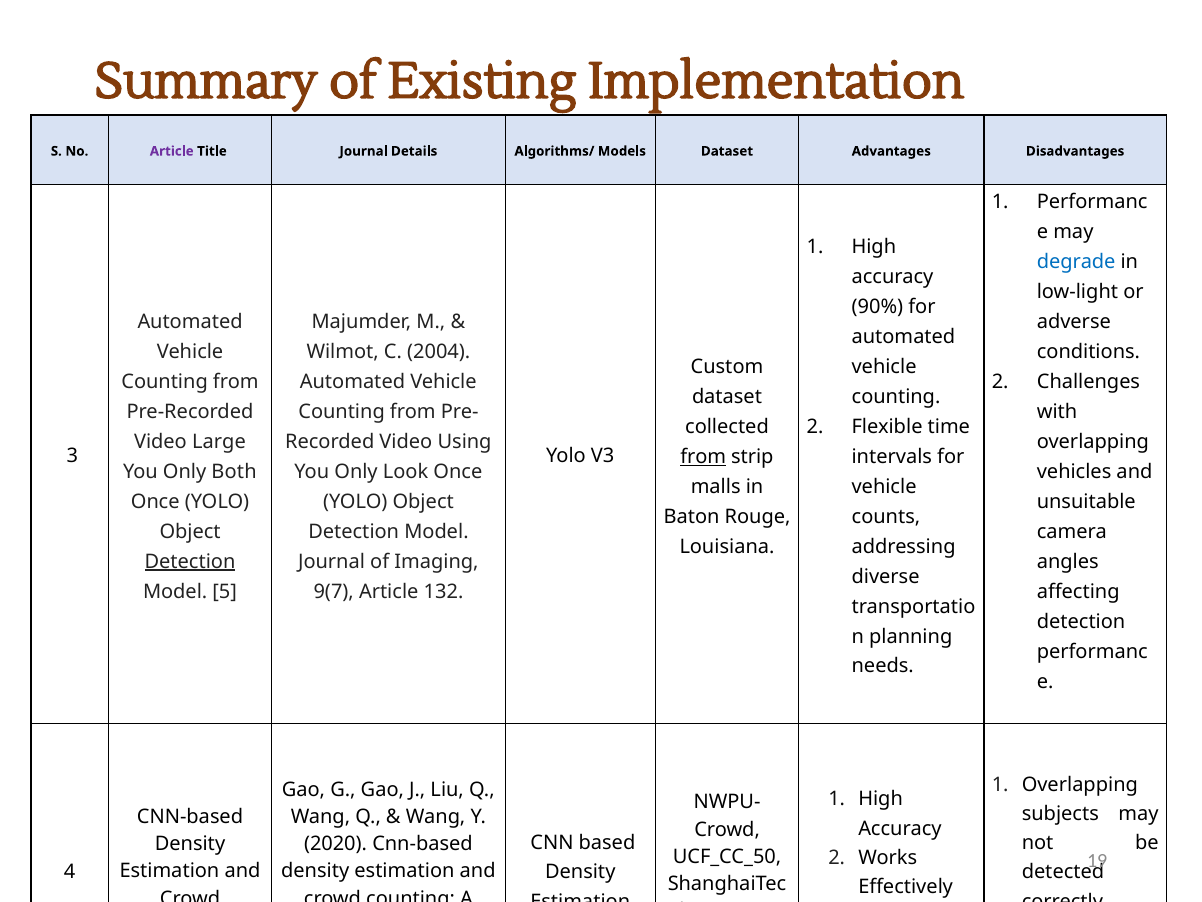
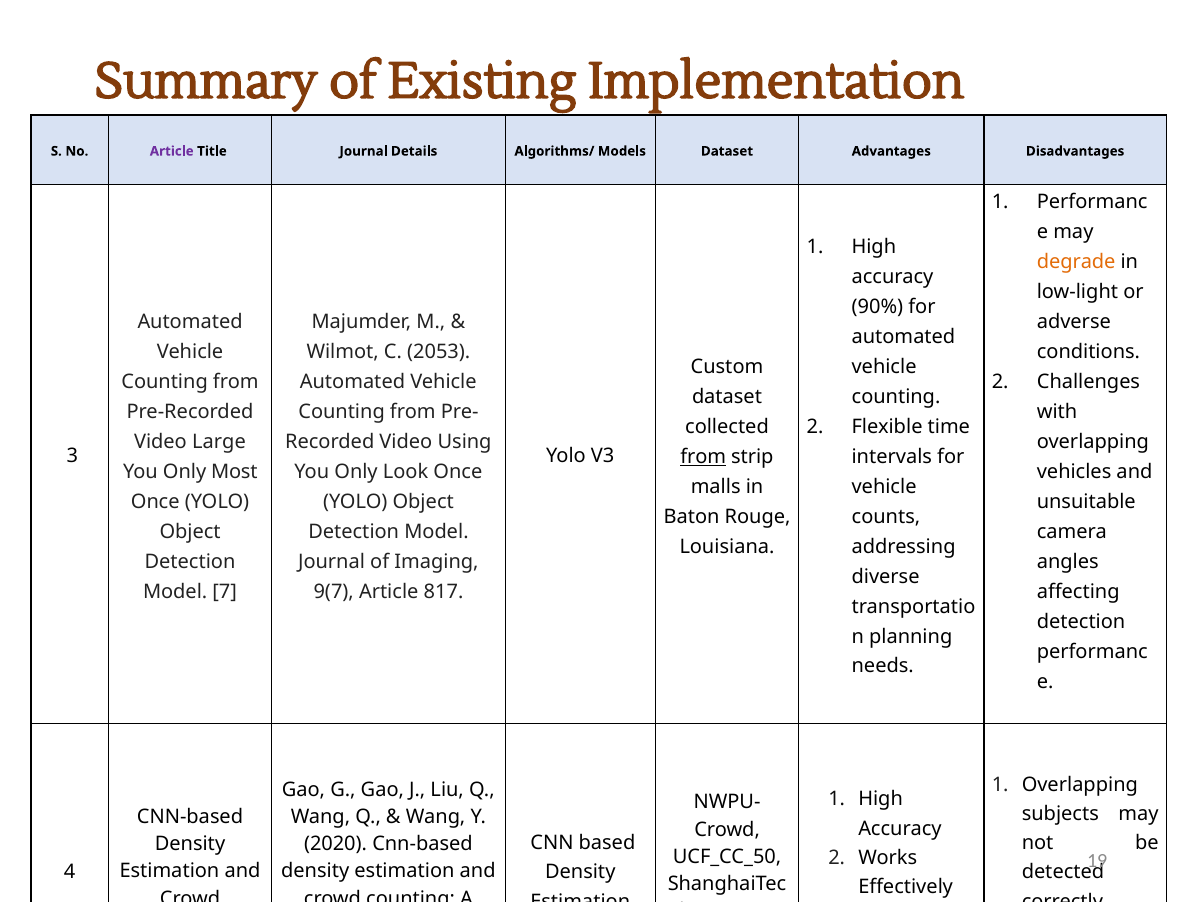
degrade colour: blue -> orange
2004: 2004 -> 2053
Both: Both -> Most
Detection at (190, 561) underline: present -> none
5: 5 -> 7
132: 132 -> 817
